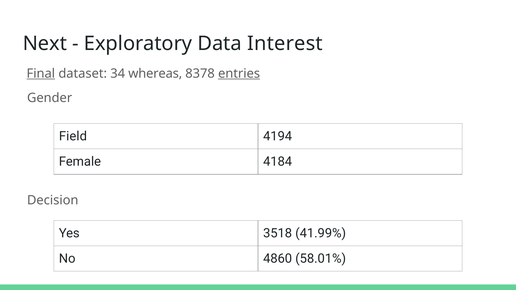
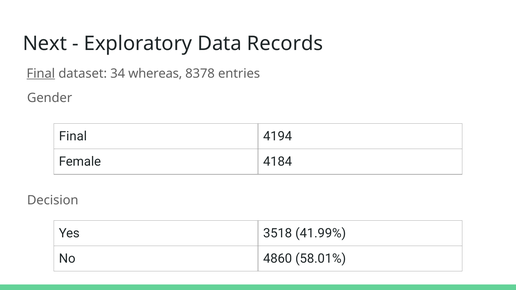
Interest: Interest -> Records
entries underline: present -> none
Field at (73, 136): Field -> Final
